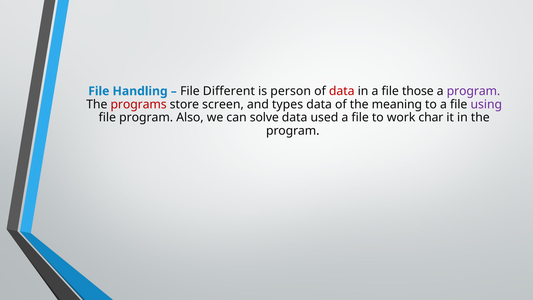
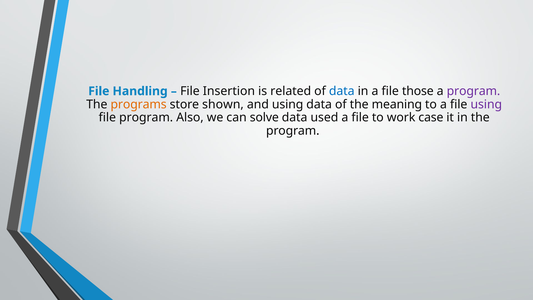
Different: Different -> Insertion
person: person -> related
data at (342, 91) colour: red -> blue
programs colour: red -> orange
screen: screen -> shown
and types: types -> using
char: char -> case
